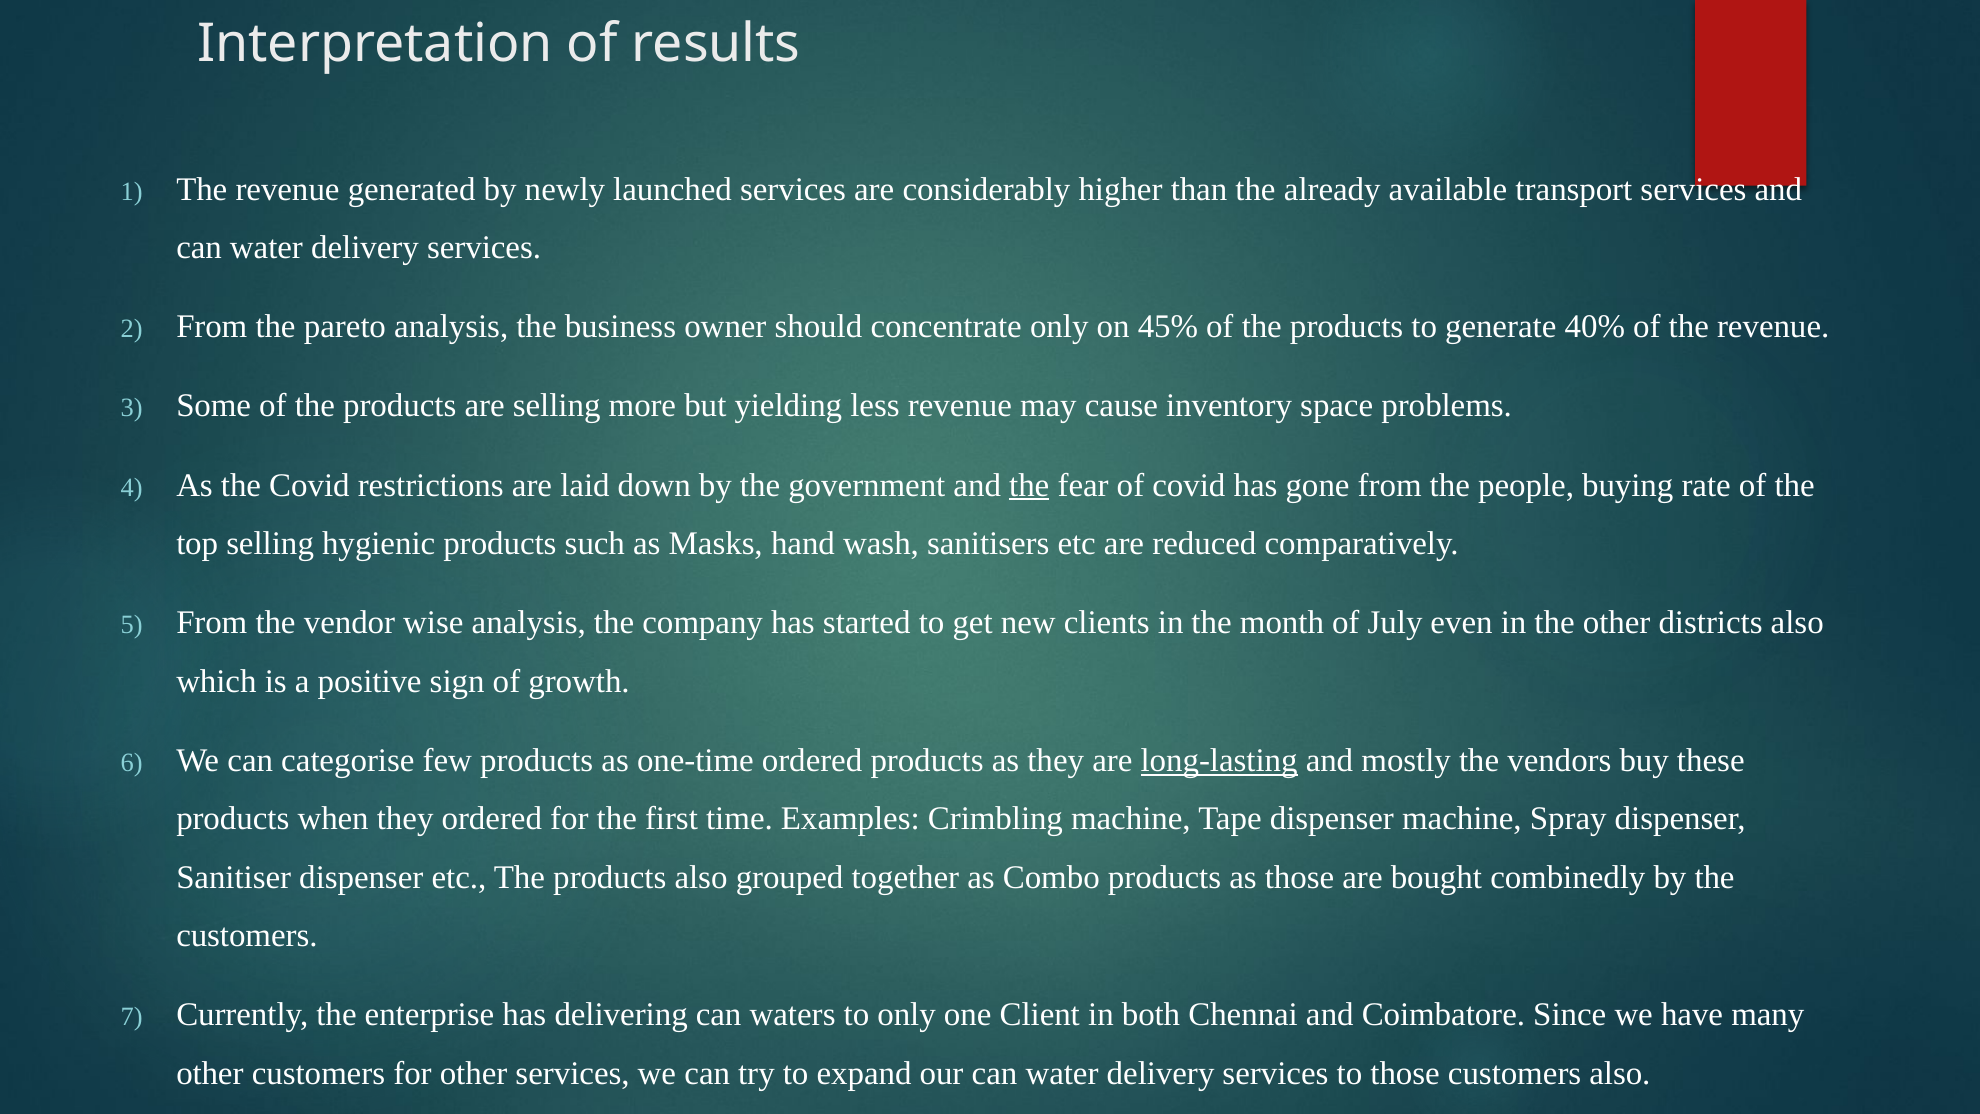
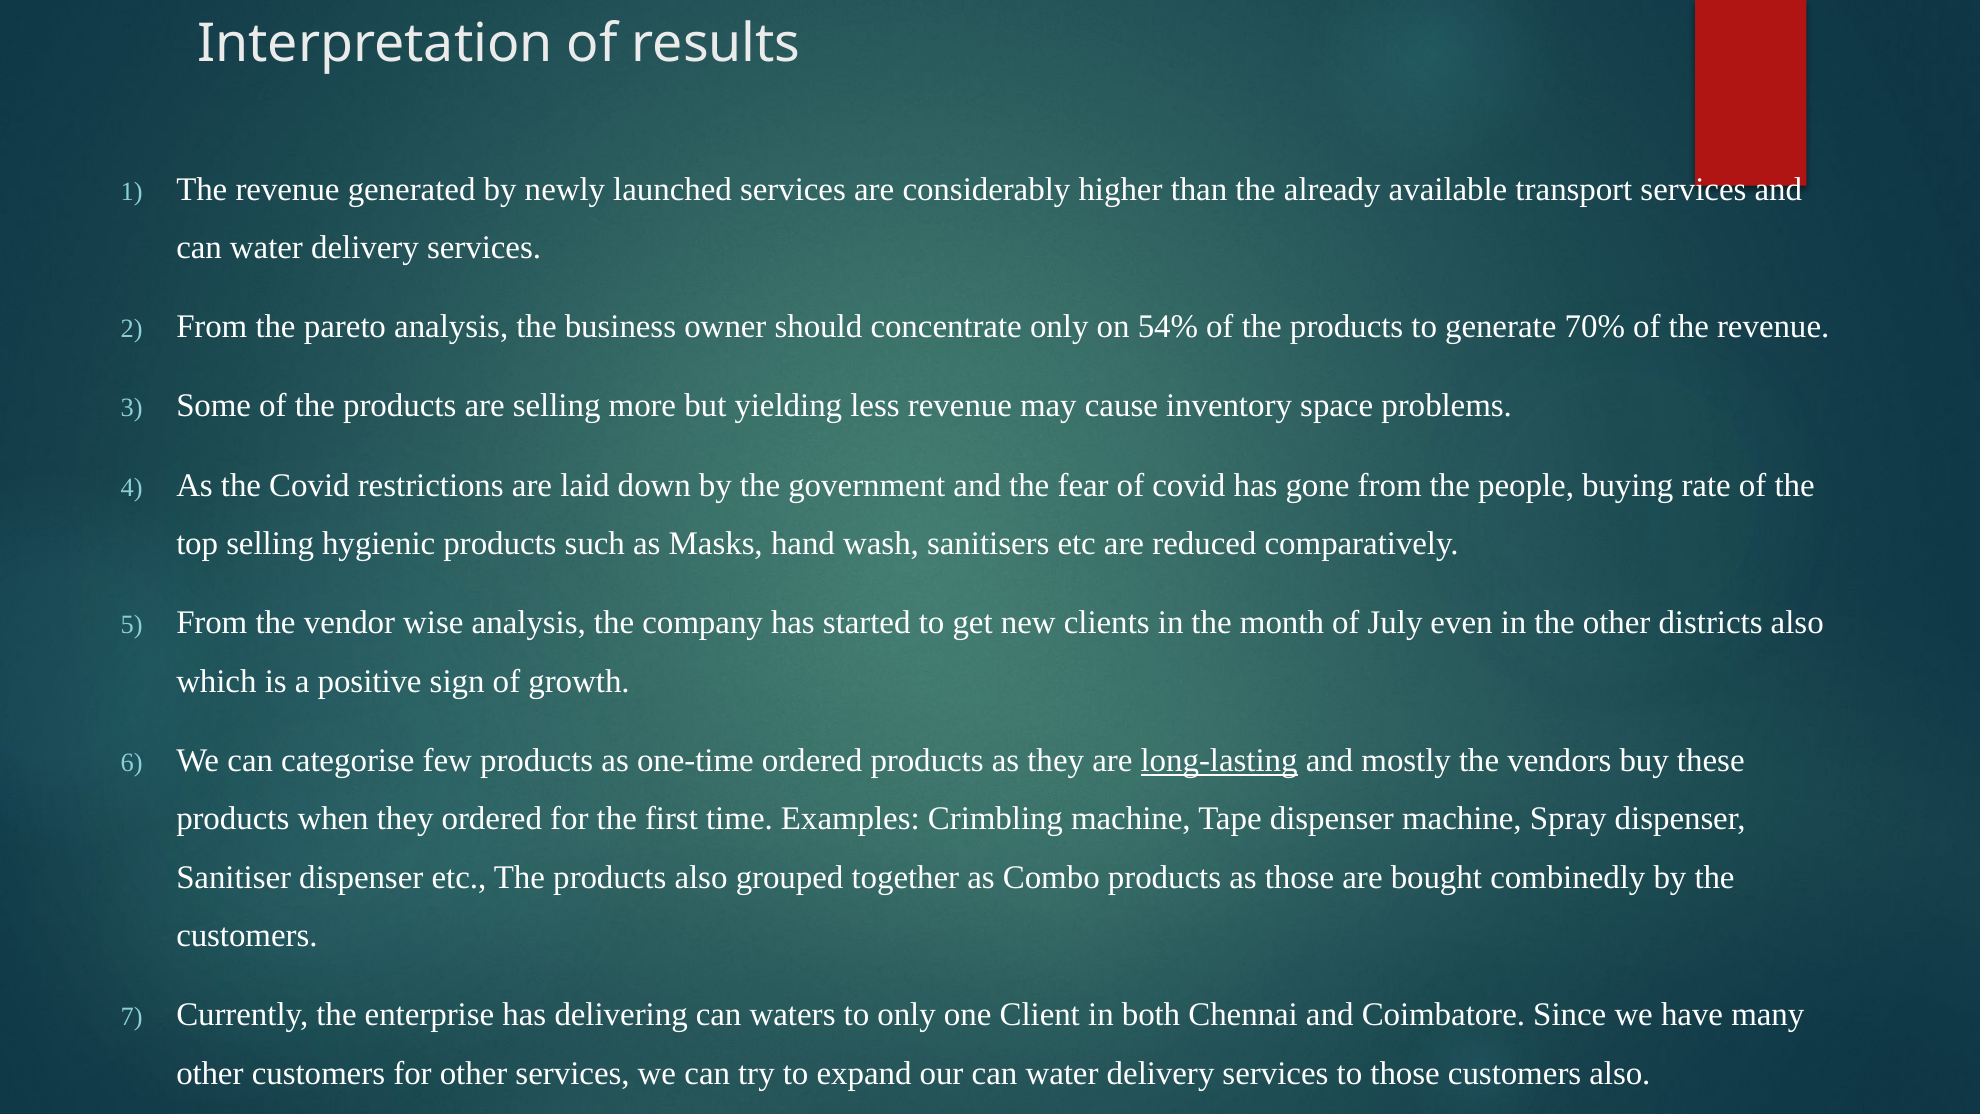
45%: 45% -> 54%
40%: 40% -> 70%
the at (1029, 485) underline: present -> none
